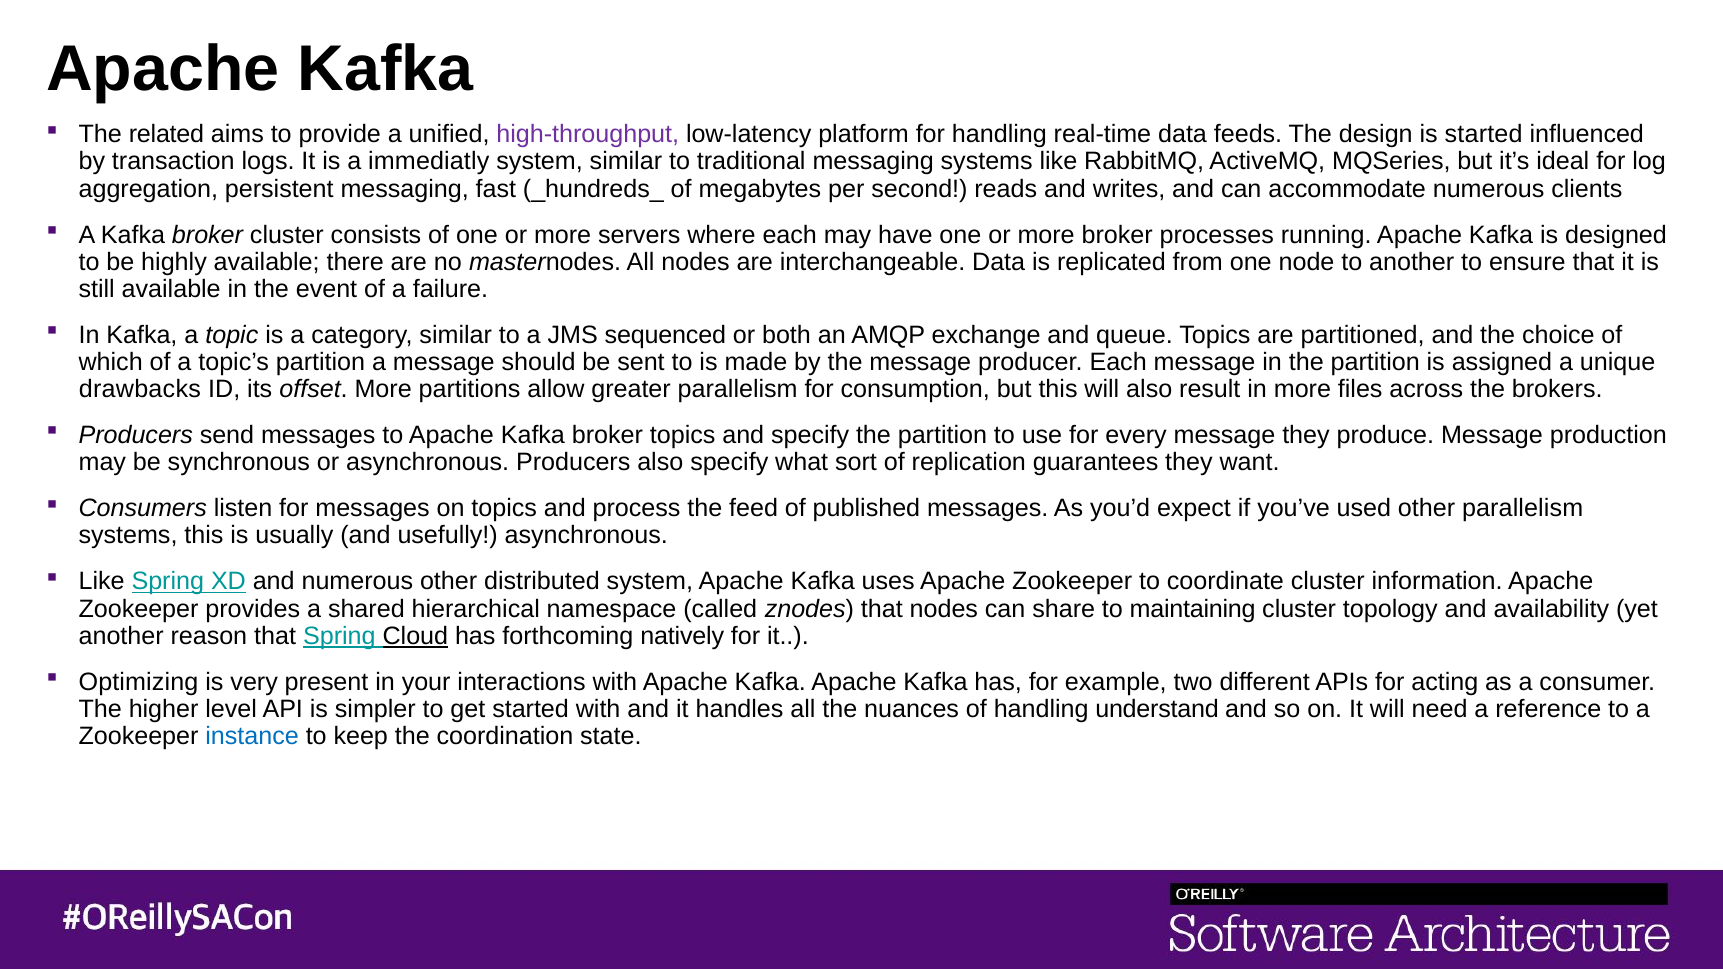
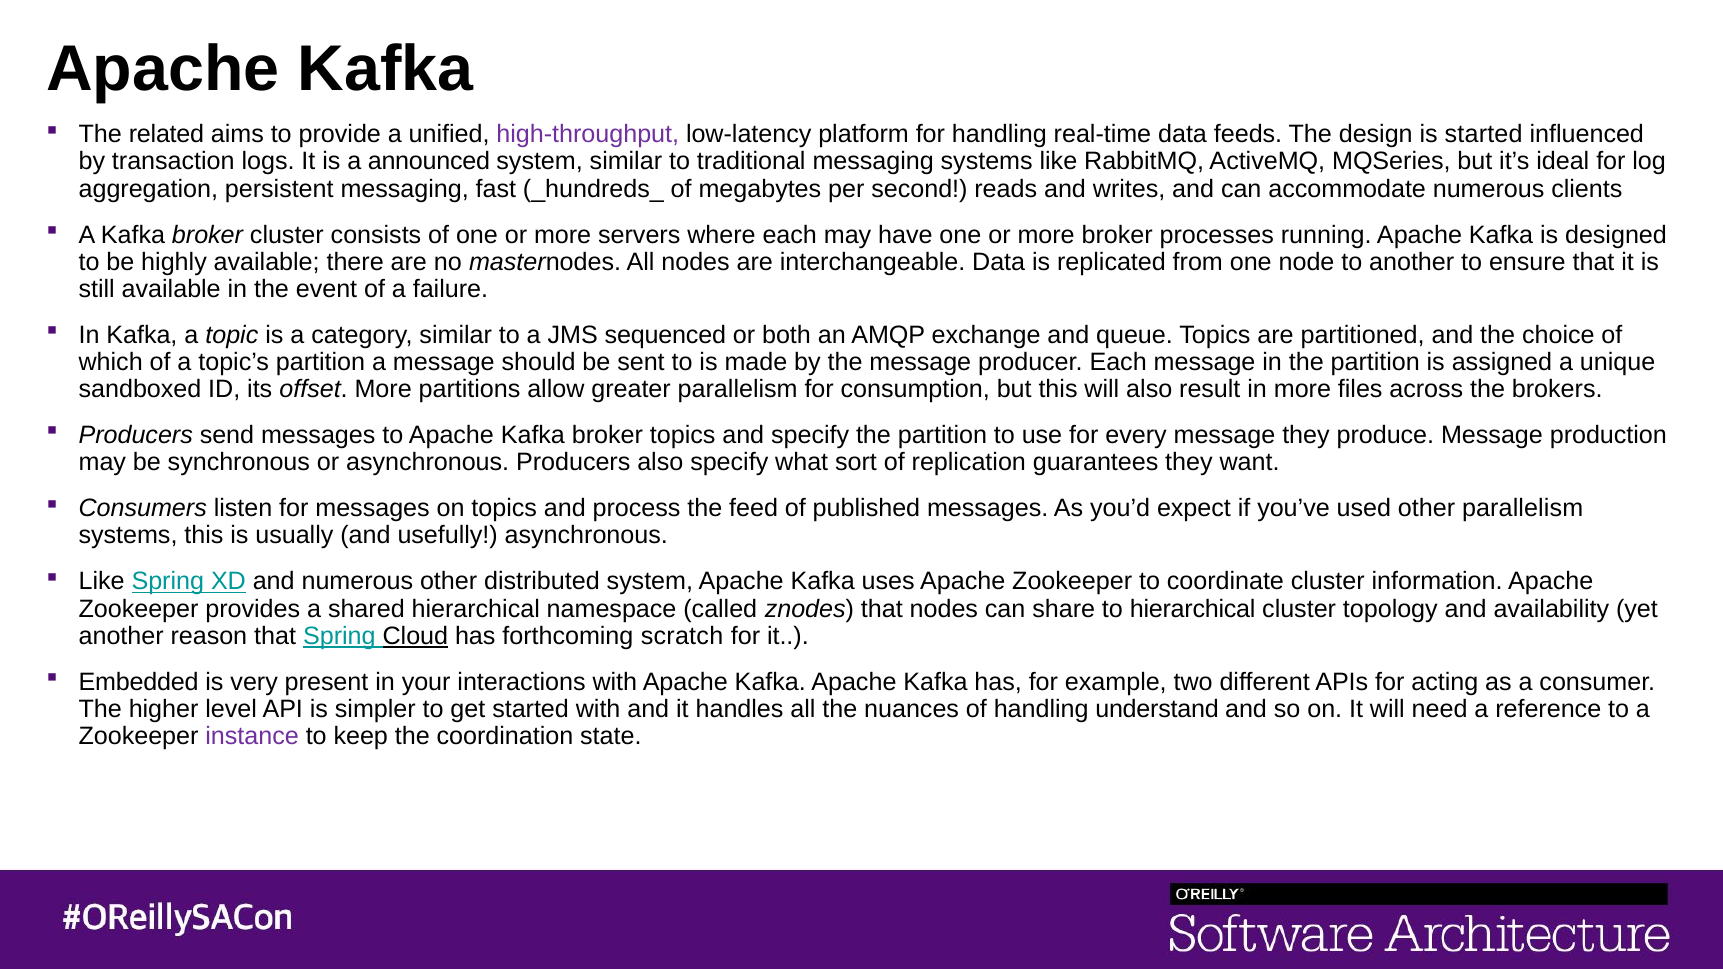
immediatly: immediatly -> announced
drawbacks: drawbacks -> sandboxed
to maintaining: maintaining -> hierarchical
natively: natively -> scratch
Optimizing: Optimizing -> Embedded
instance colour: blue -> purple
